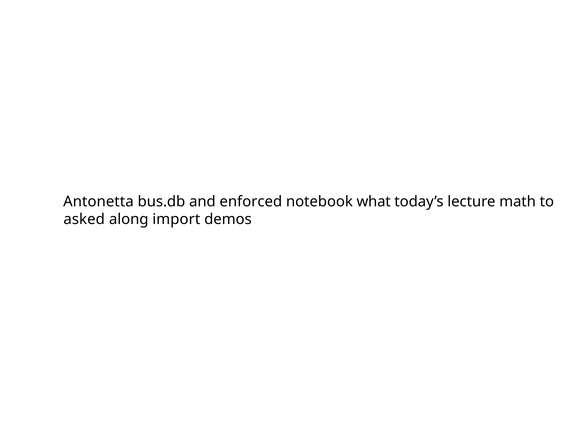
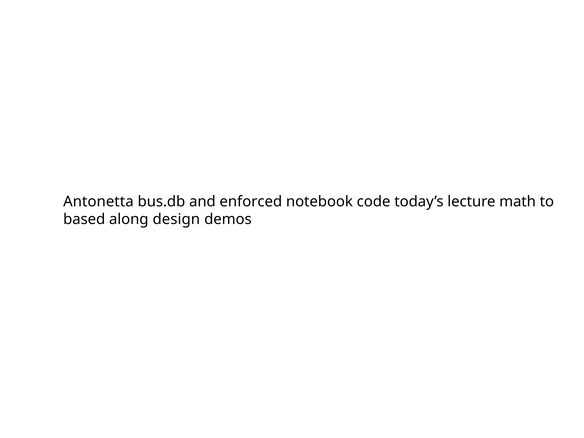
what: what -> code
asked: asked -> based
import: import -> design
